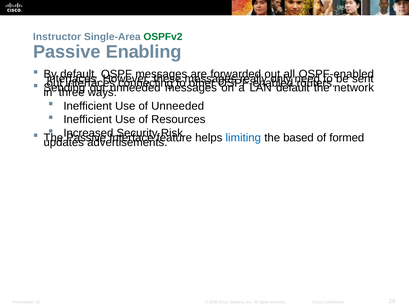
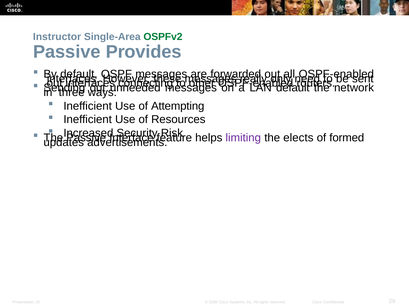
Enabling: Enabling -> Provides
of Unneeded: Unneeded -> Attempting
limiting colour: blue -> purple
based: based -> elects
